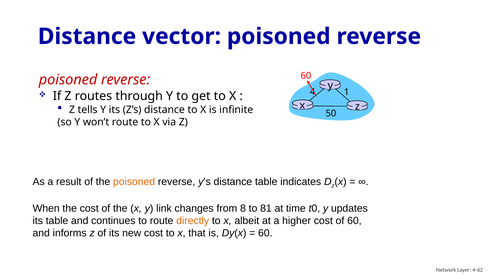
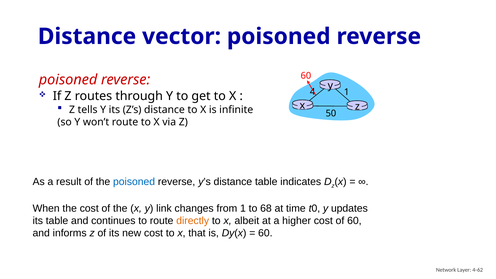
poisoned at (134, 182) colour: orange -> blue
from 8: 8 -> 1
81: 81 -> 68
